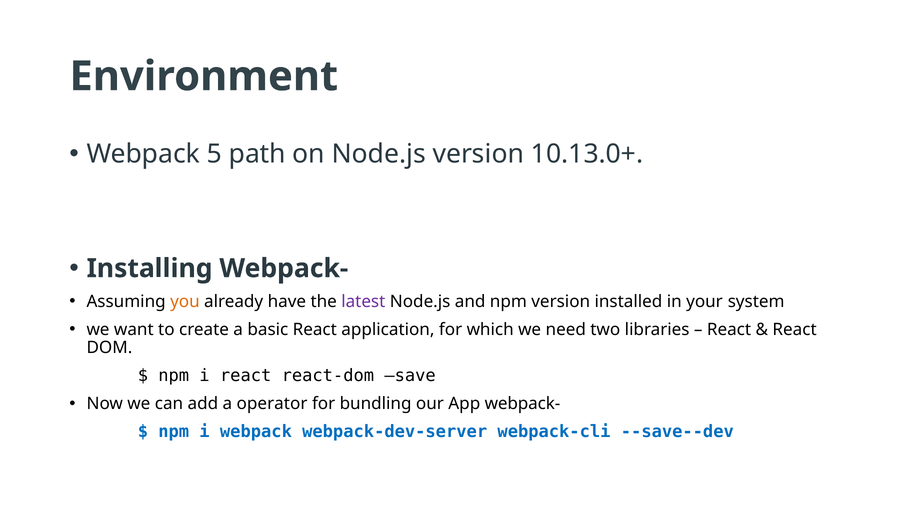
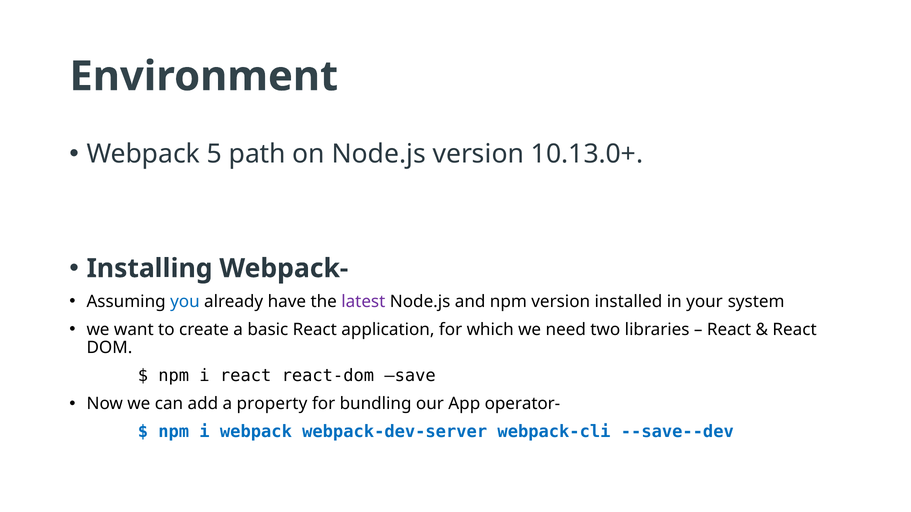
you colour: orange -> blue
operator: operator -> property
App webpack-: webpack- -> operator-
